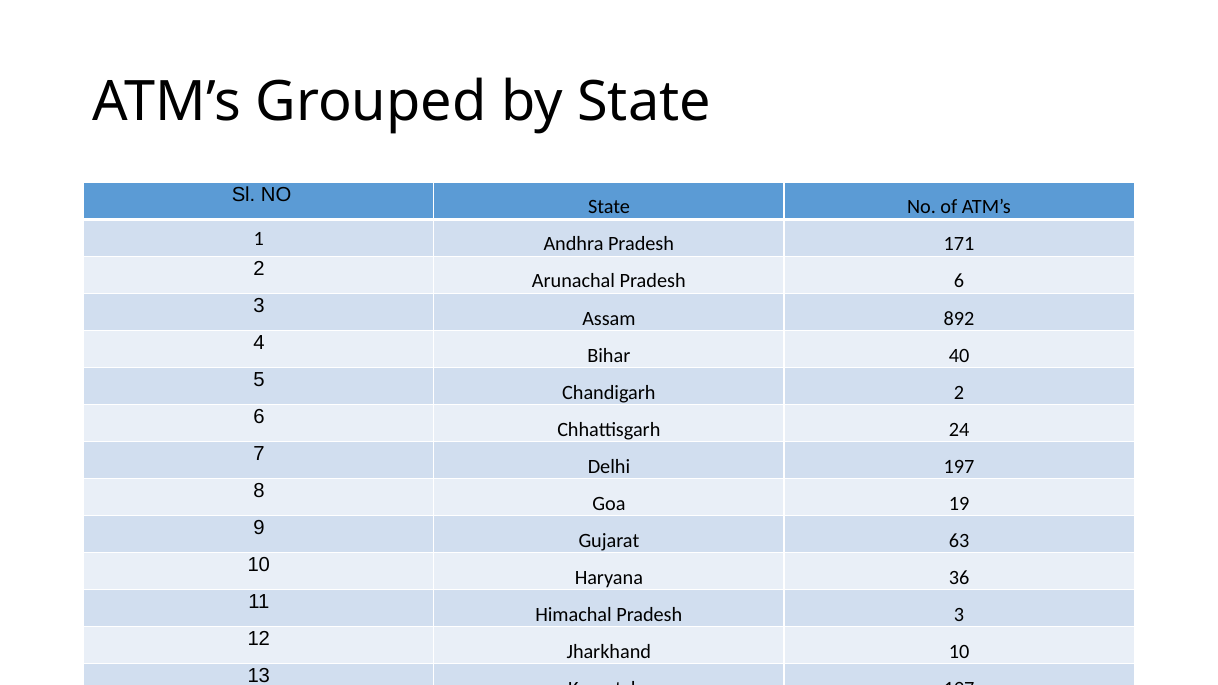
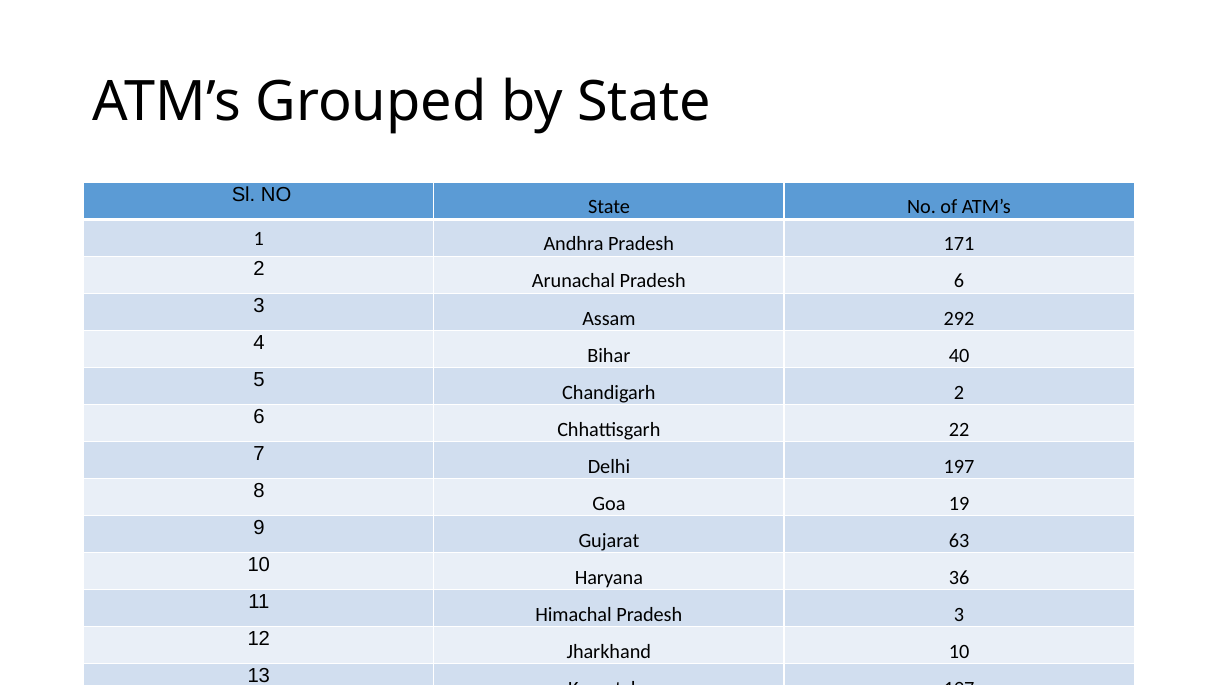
Assam 892: 892 -> 292
Chhattisgarh 24: 24 -> 22
